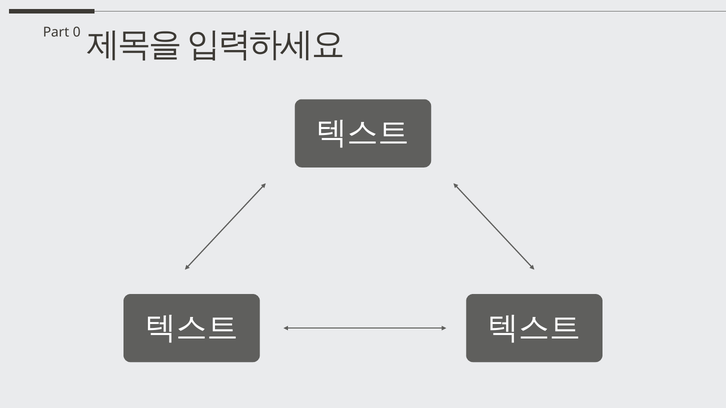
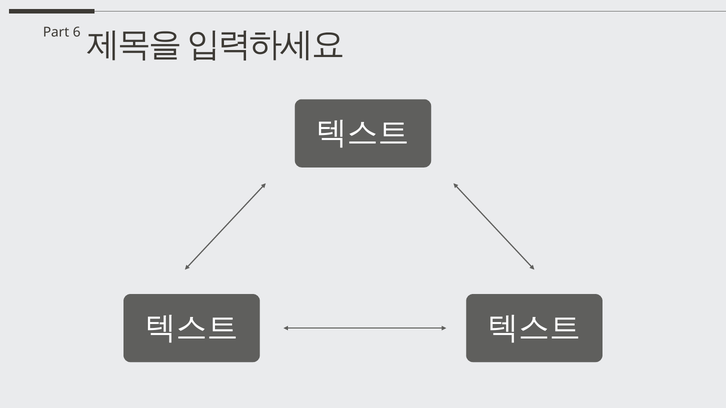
0: 0 -> 6
